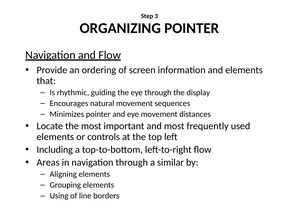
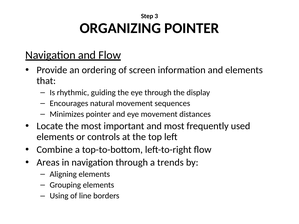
Including: Including -> Combine
similar: similar -> trends
